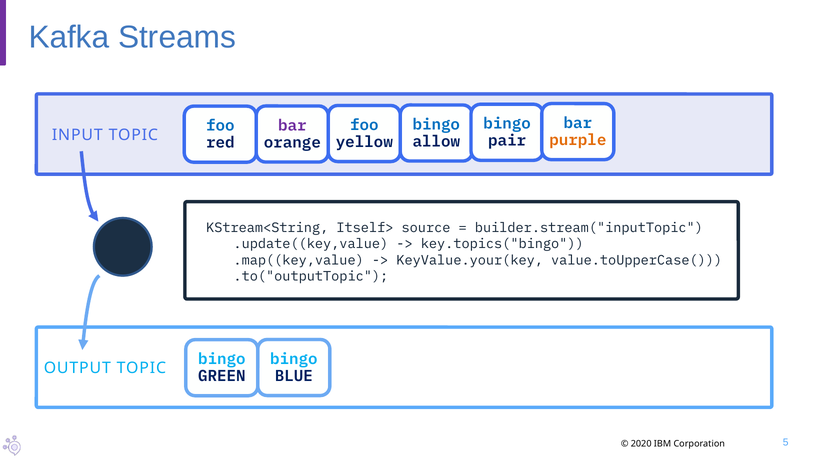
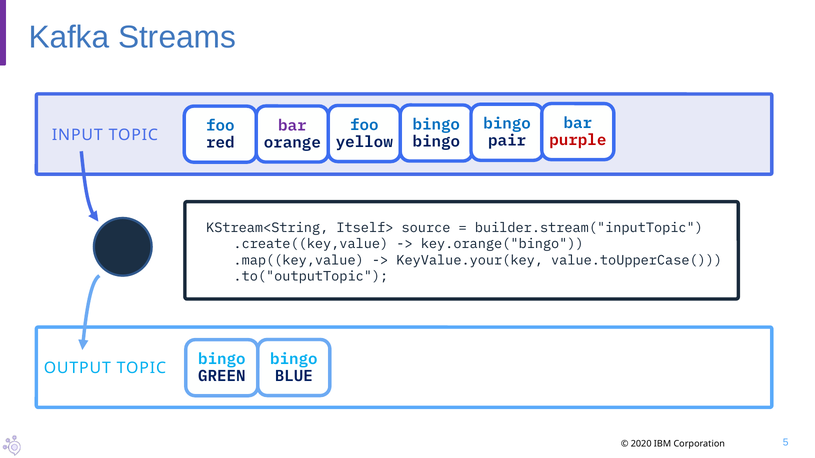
purple colour: orange -> red
allow at (436, 142): allow -> bingo
.update((key,value: .update((key,value -> .create((key,value
key.topics("bingo: key.topics("bingo -> key.orange("bingo
